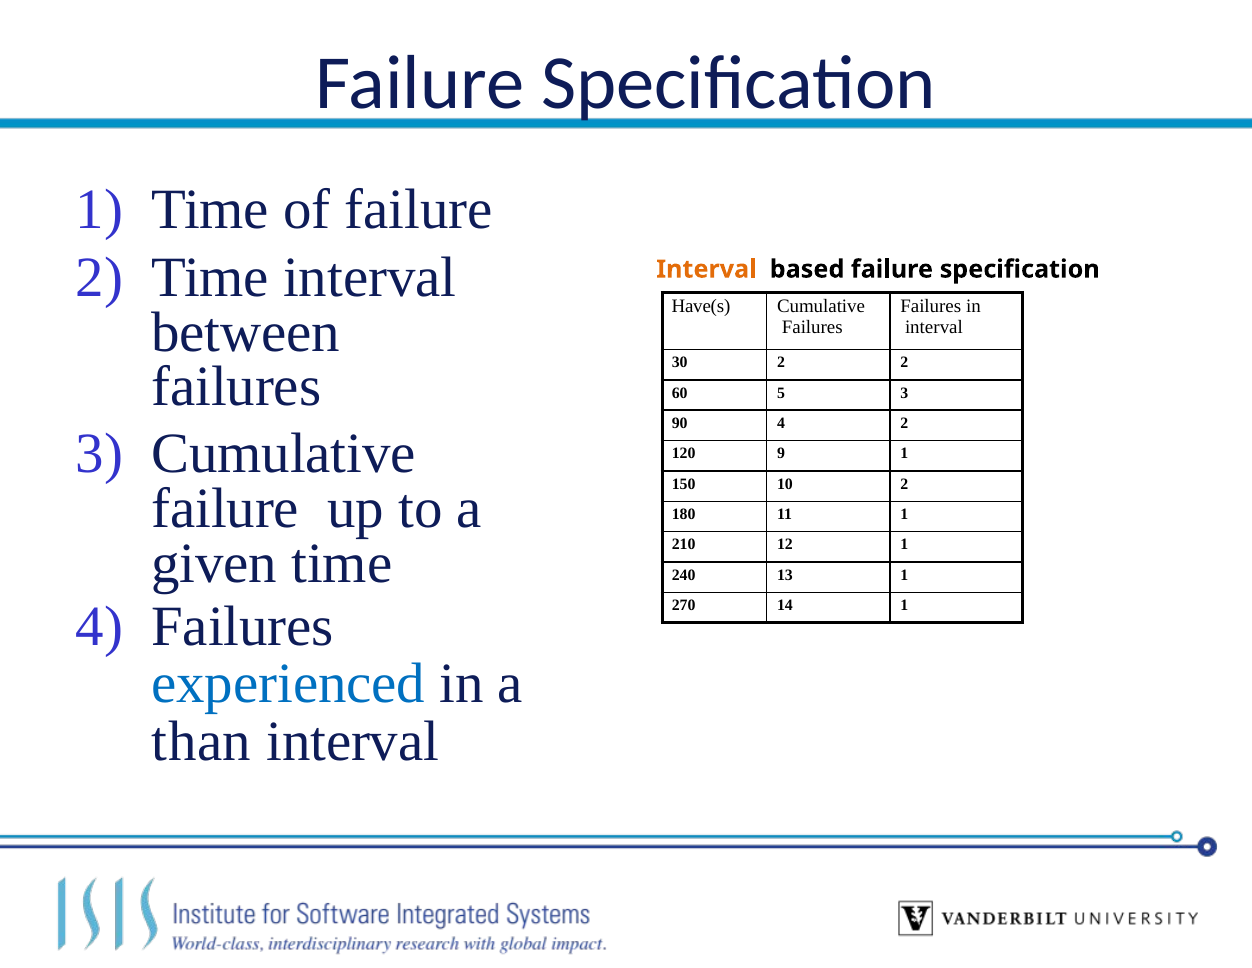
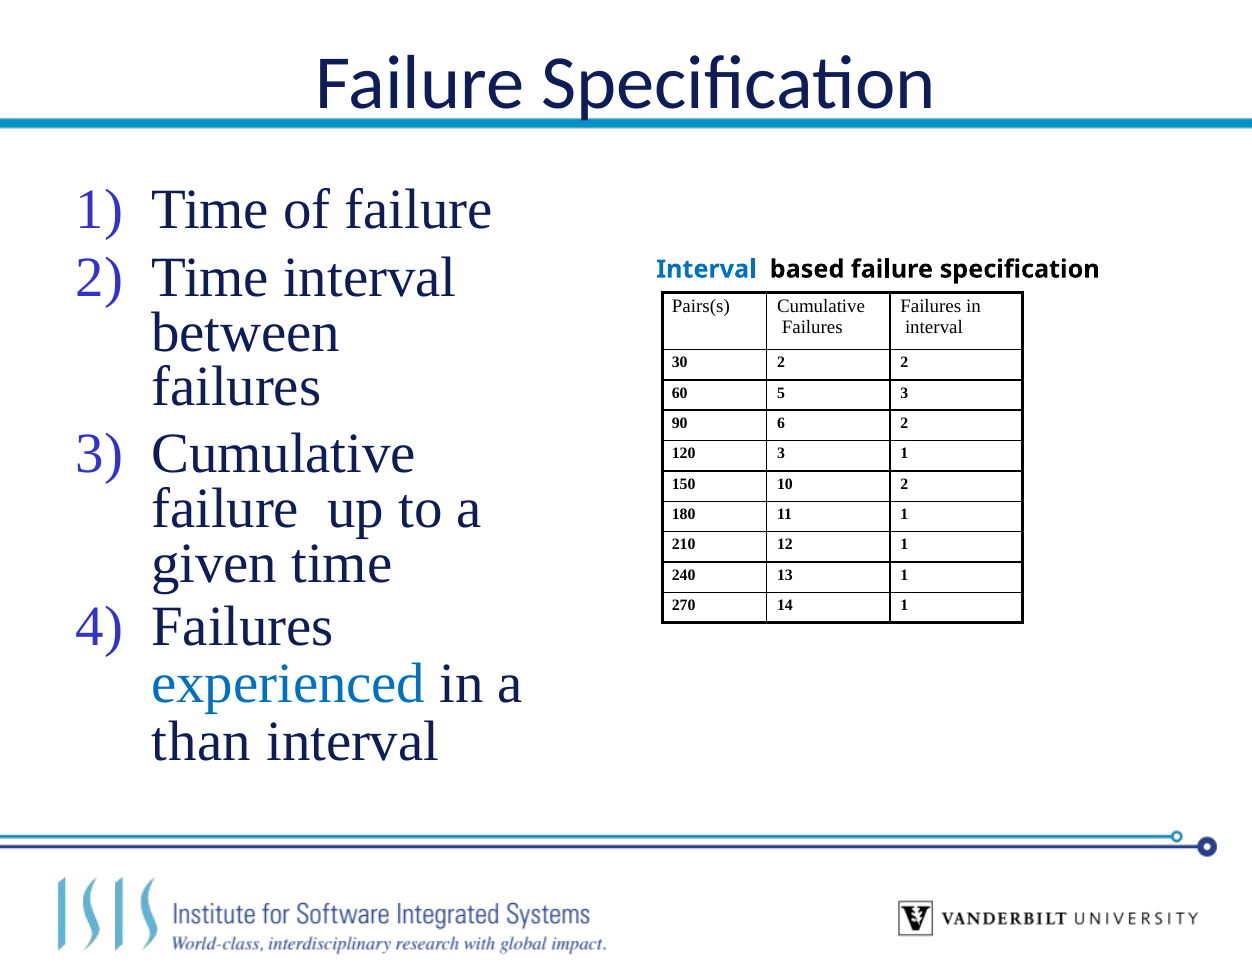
Interval at (706, 269) colour: orange -> blue
Have(s: Have(s -> Pairs(s
90 4: 4 -> 6
120 9: 9 -> 3
